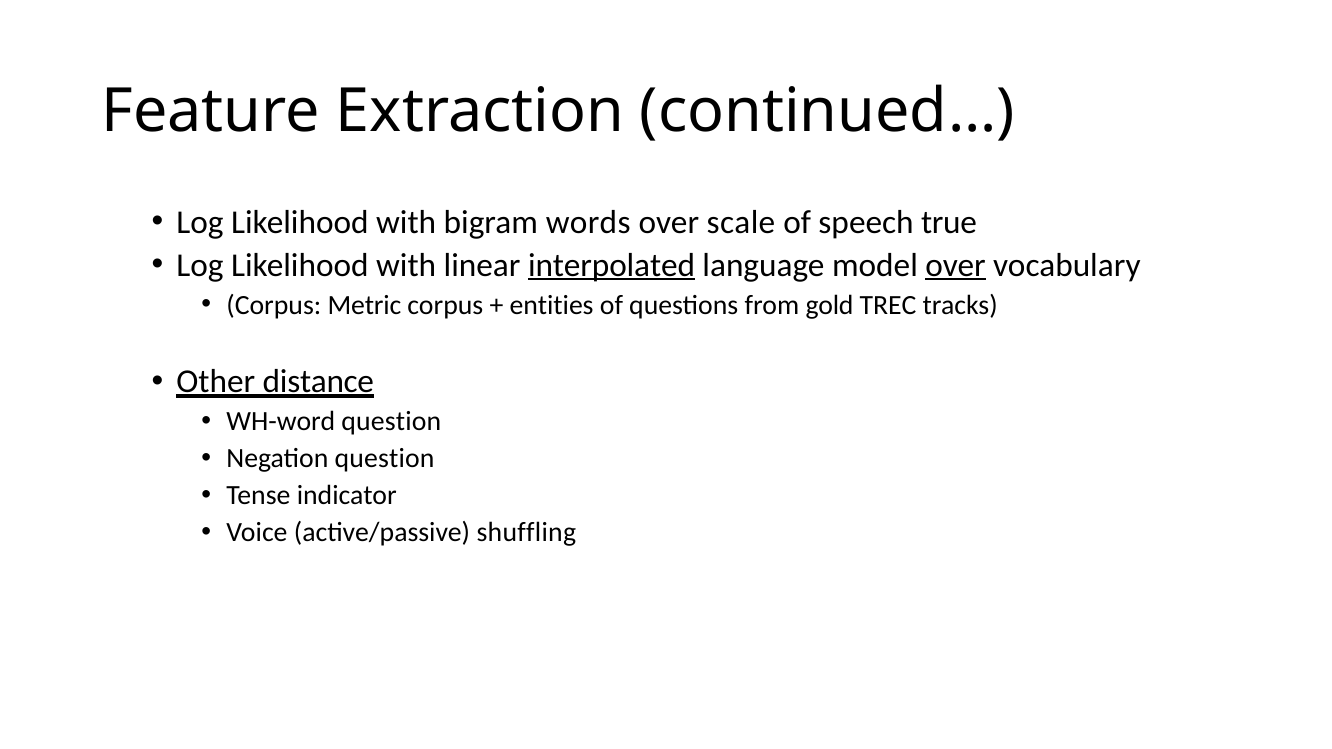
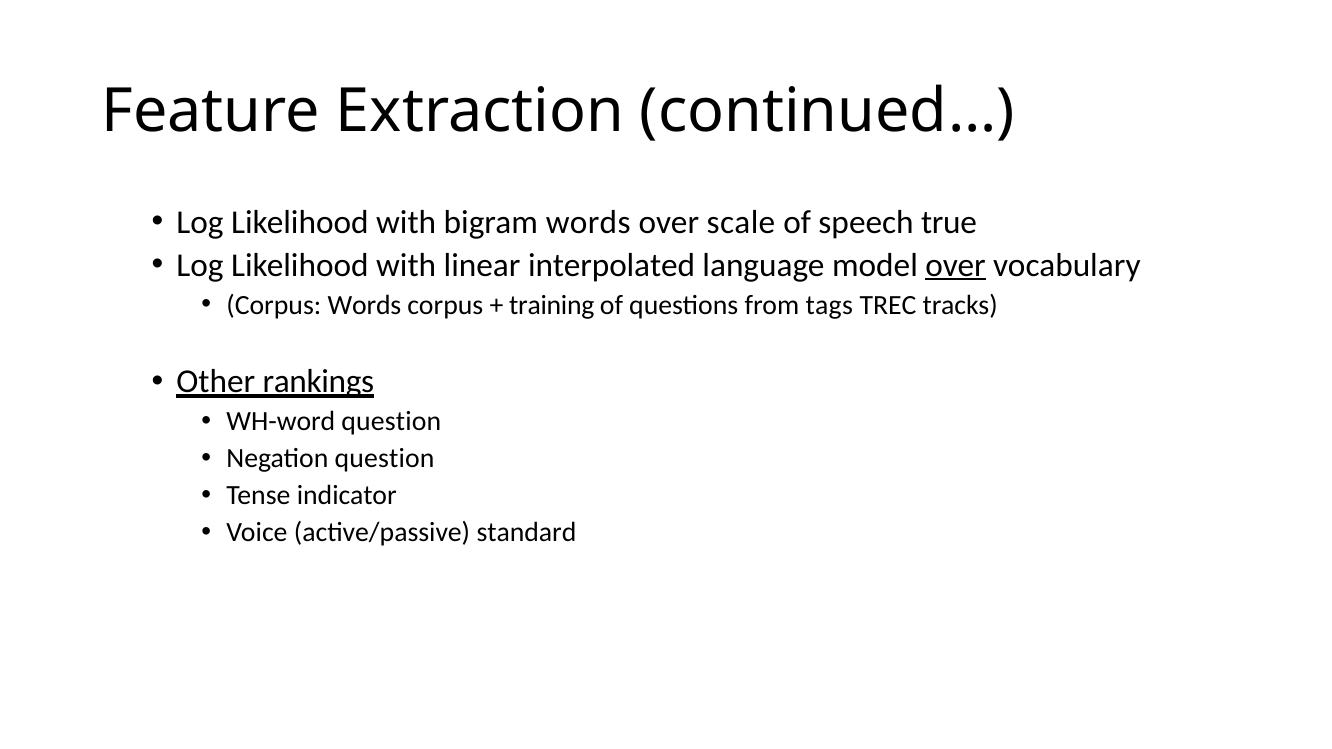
interpolated underline: present -> none
Corpus Metric: Metric -> Words
entities: entities -> training
gold: gold -> tags
distance: distance -> rankings
shuffling: shuffling -> standard
